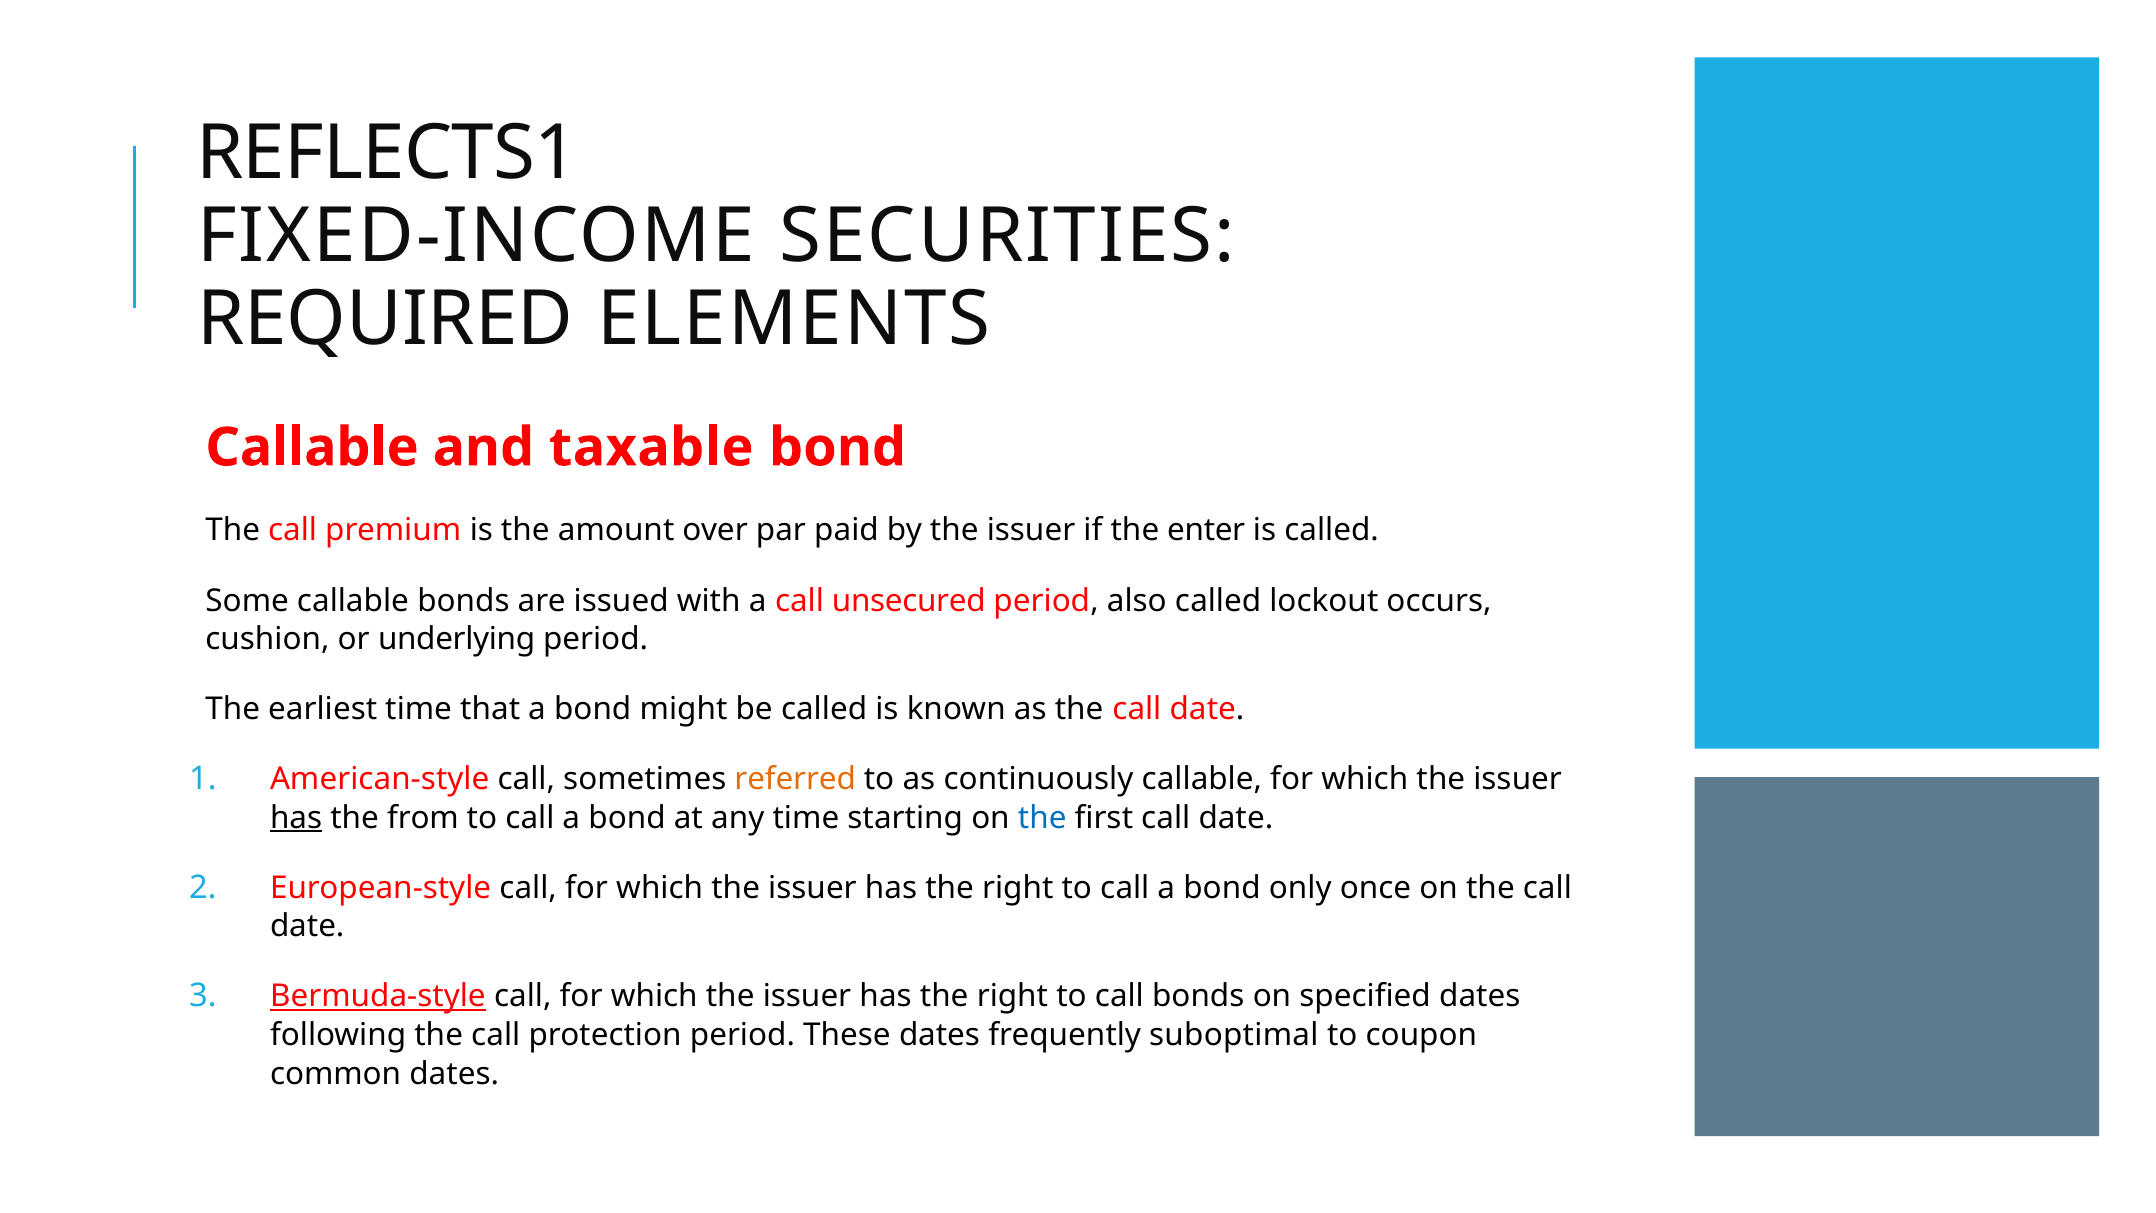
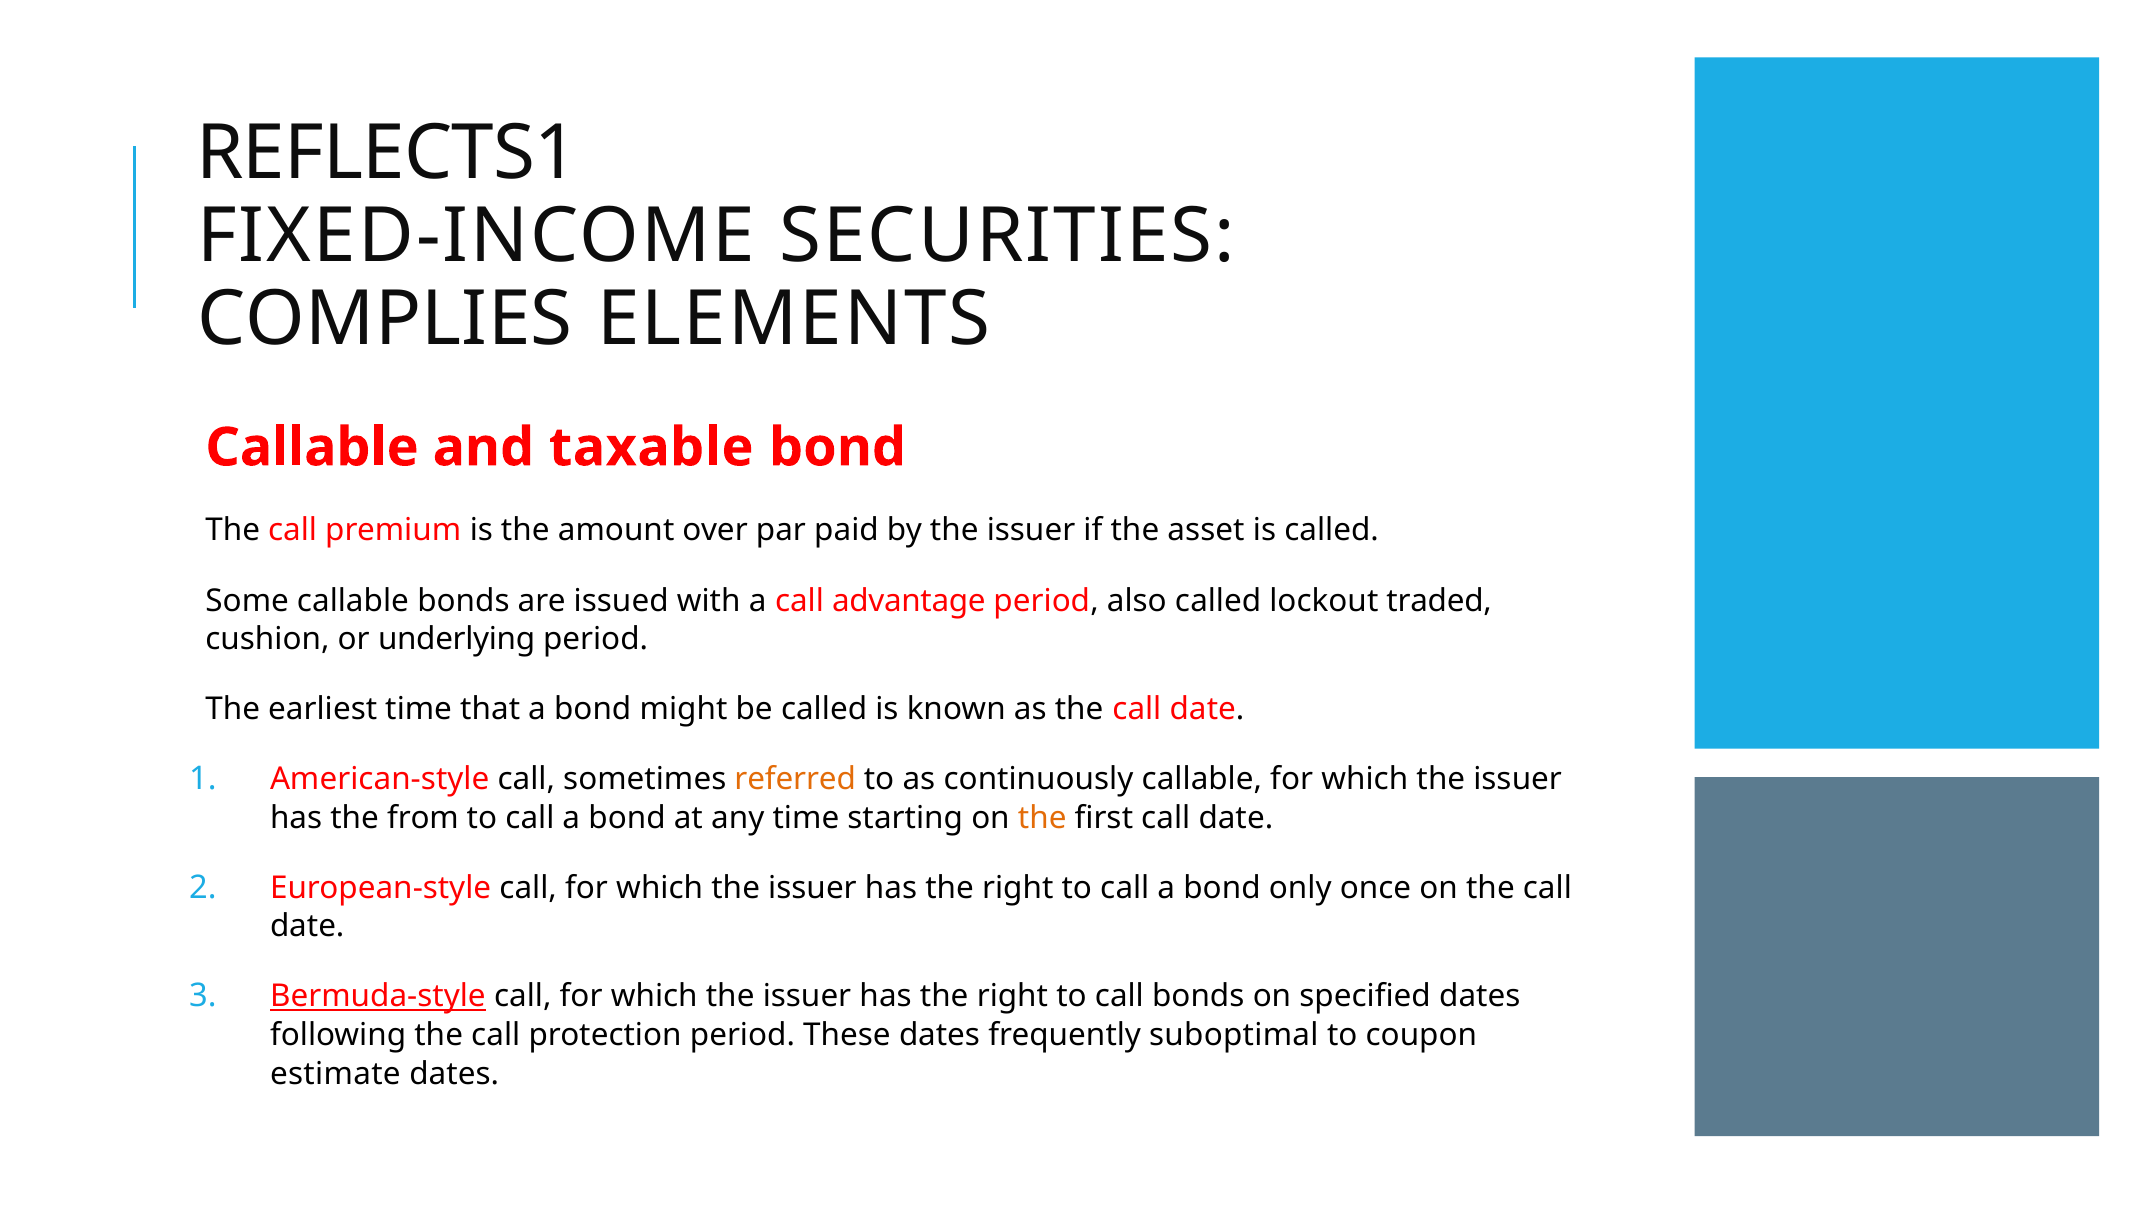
REQUIRED: REQUIRED -> COMPLIES
enter: enter -> asset
unsecured: unsecured -> advantage
occurs: occurs -> traded
has at (296, 818) underline: present -> none
the at (1042, 818) colour: blue -> orange
common: common -> estimate
